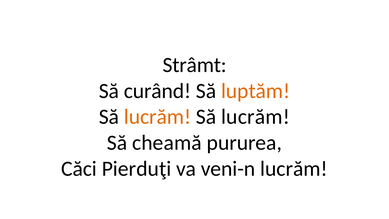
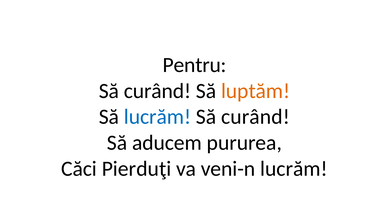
Strâmt: Strâmt -> Pentru
lucrăm at (157, 117) colour: orange -> blue
lucrăm at (255, 117): lucrăm -> curând
cheamă: cheamă -> aducem
